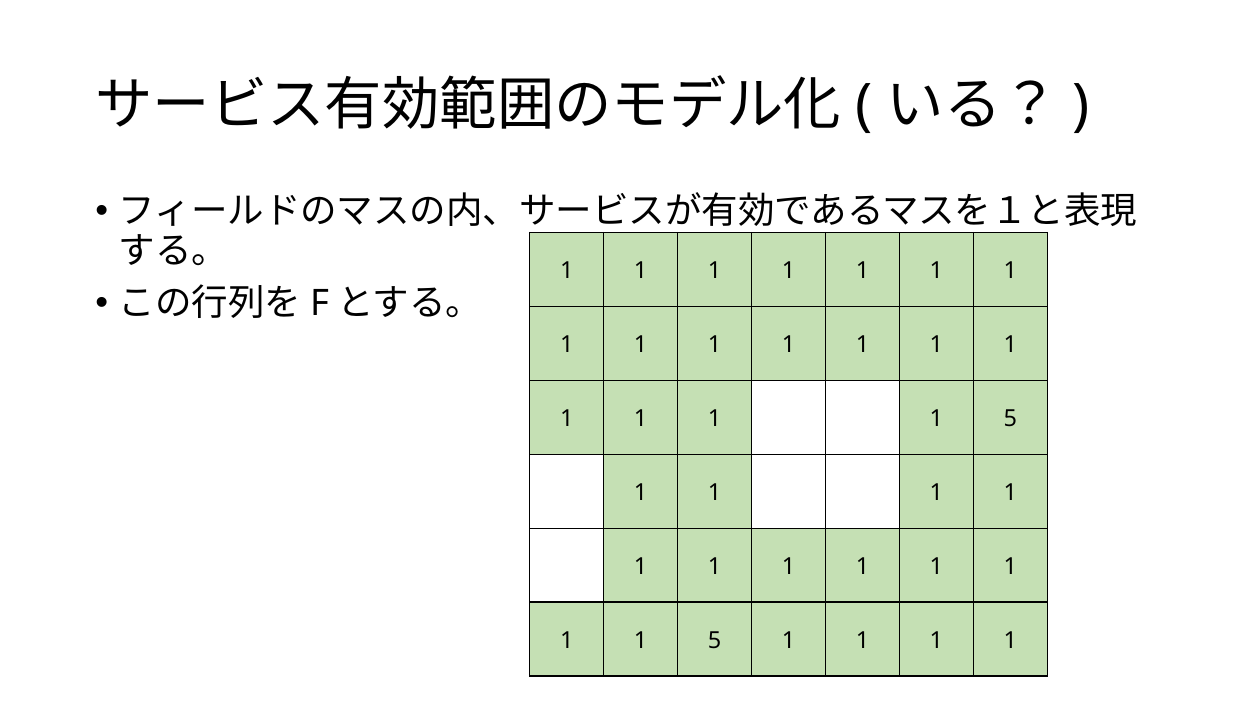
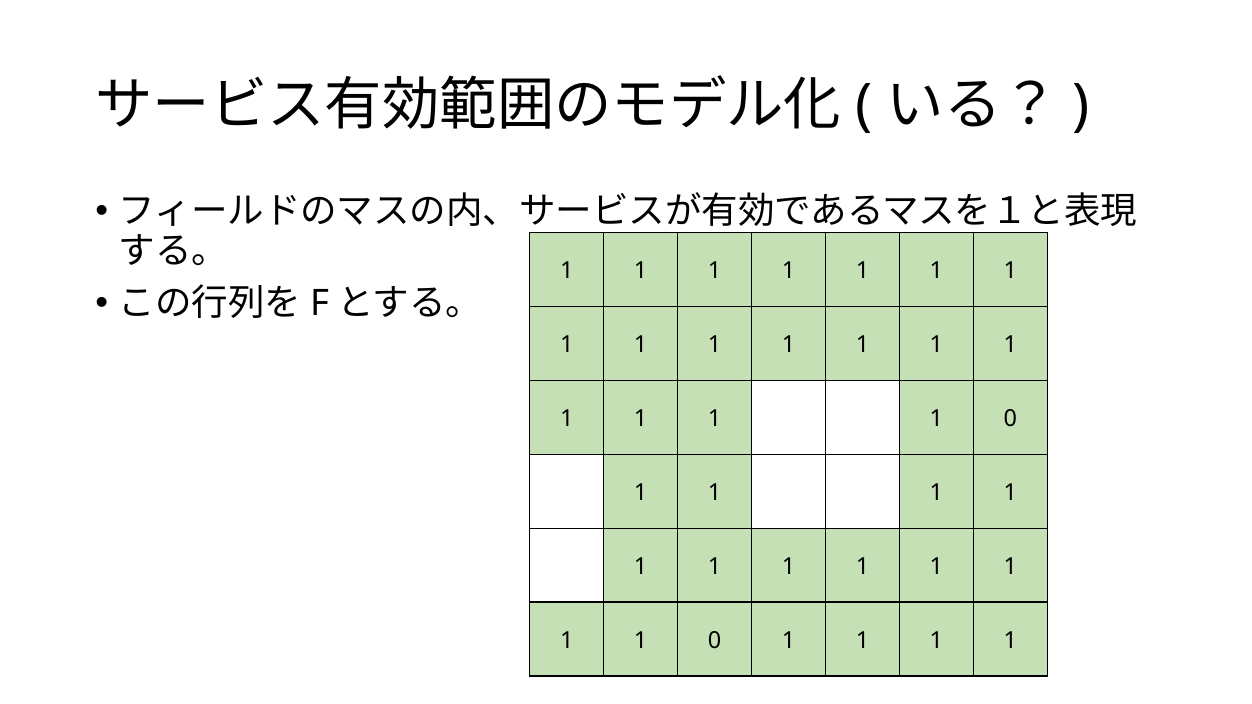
5 at (1010, 419): 5 -> 0
5 at (715, 641): 5 -> 0
